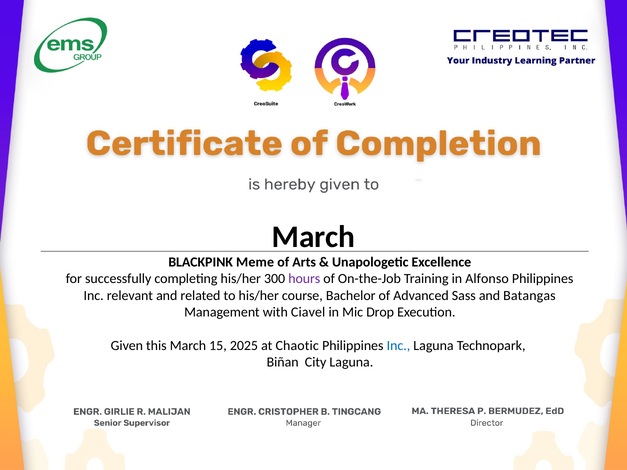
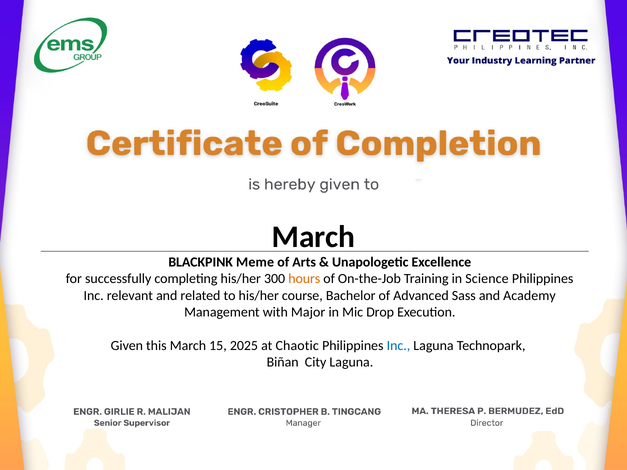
hours colour: purple -> orange
Alfonso: Alfonso -> Science
Batangas: Batangas -> Academy
Ciavel: Ciavel -> Major
